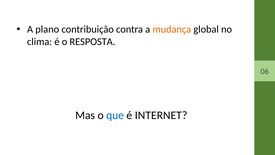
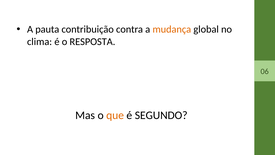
plano: plano -> pauta
que colour: blue -> orange
INTERNET: INTERNET -> SEGUNDO
